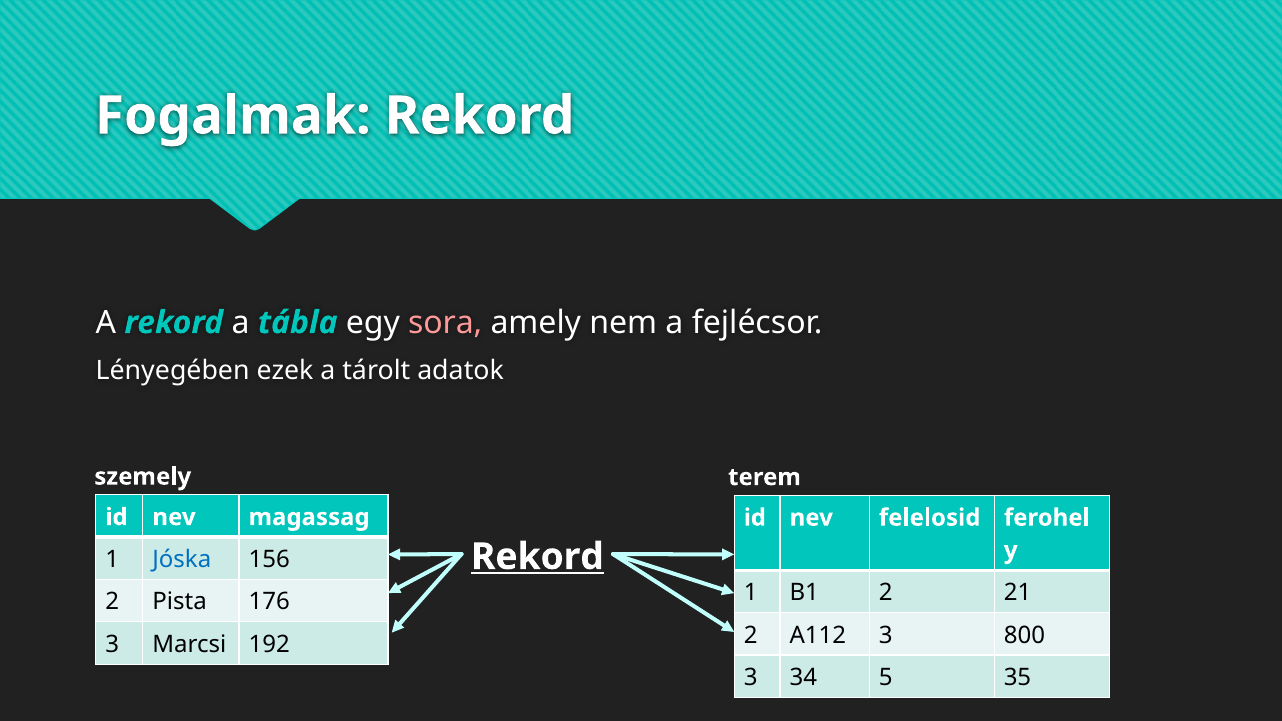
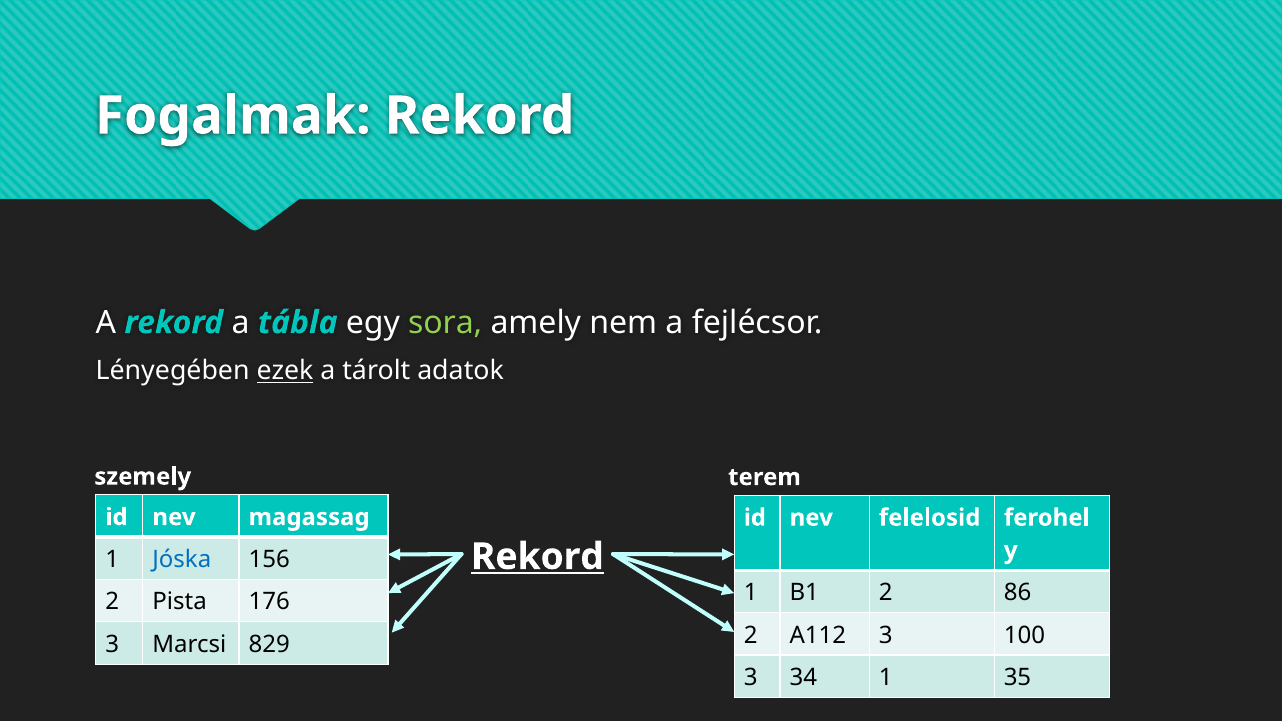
sora colour: pink -> light green
ezek underline: none -> present
21: 21 -> 86
800: 800 -> 100
192: 192 -> 829
34 5: 5 -> 1
